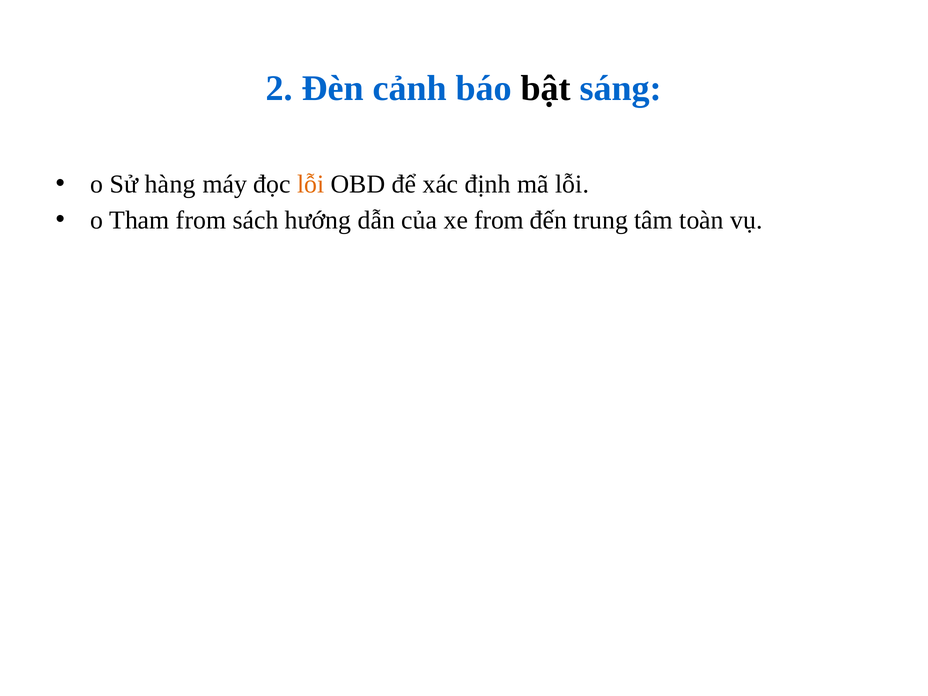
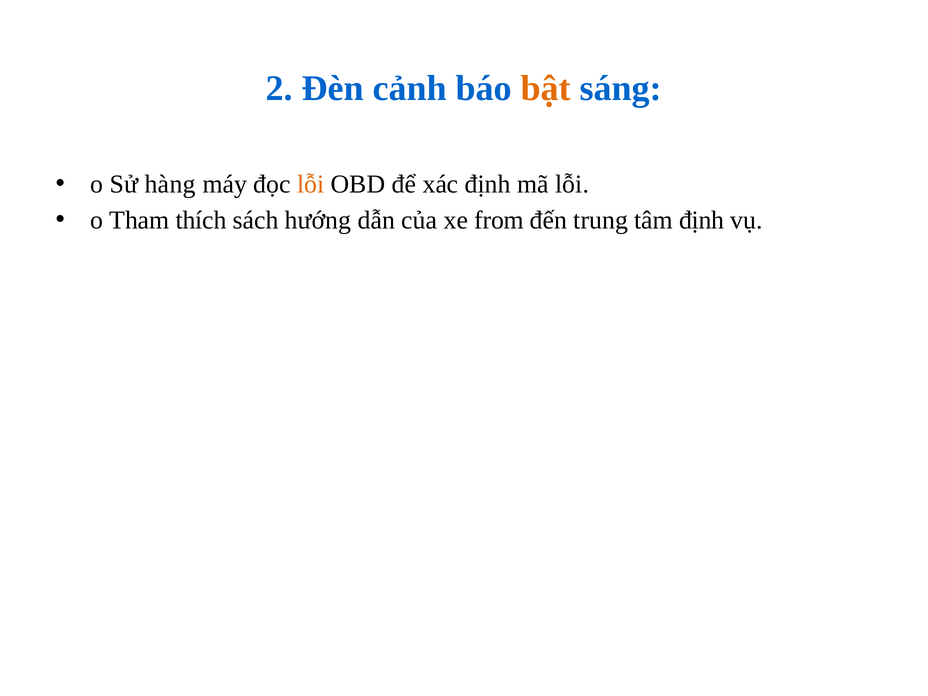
bật colour: black -> orange
Tham from: from -> thích
tâm toàn: toàn -> định
